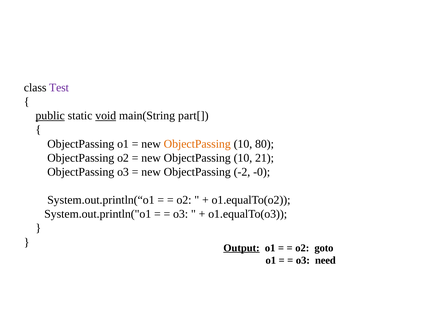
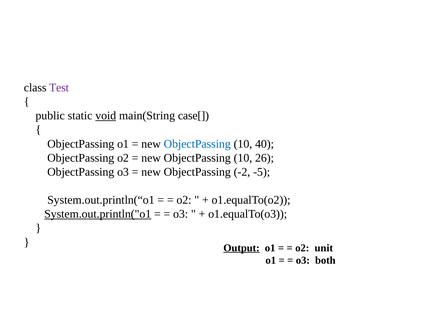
public underline: present -> none
part[: part[ -> case[
ObjectPassing at (197, 144) colour: orange -> blue
80: 80 -> 40
21: 21 -> 26
-0: -0 -> -5
System.out.println("o1 underline: none -> present
goto: goto -> unit
need: need -> both
